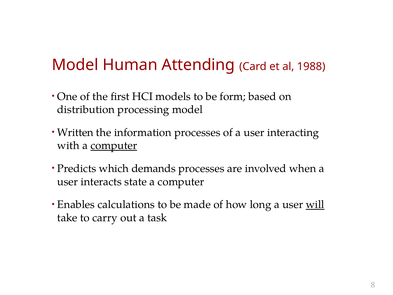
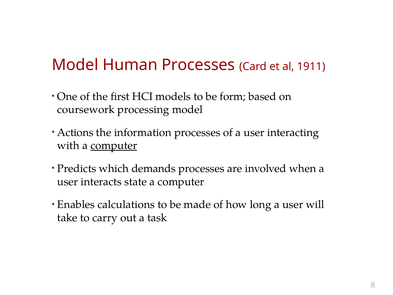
Human Attending: Attending -> Processes
1988: 1988 -> 1911
distribution: distribution -> coursework
Written: Written -> Actions
will underline: present -> none
